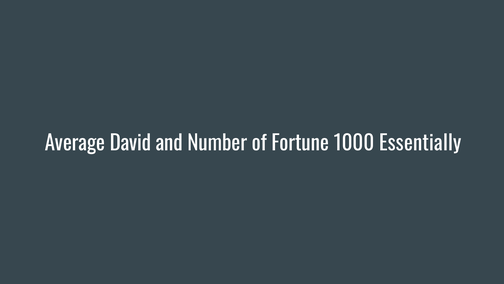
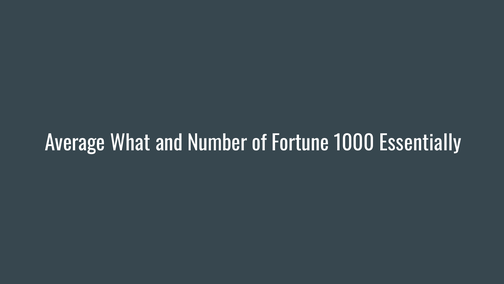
David: David -> What
